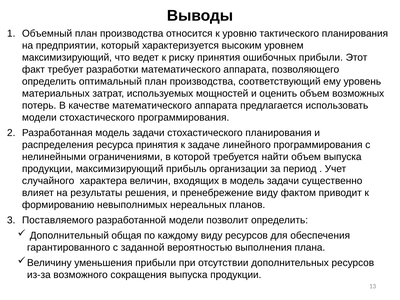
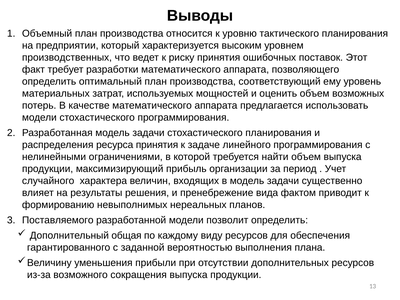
максимизирующий at (67, 58): максимизирующий -> производственных
ошибочных прибыли: прибыли -> поставок
пренебрежение виду: виду -> вида
